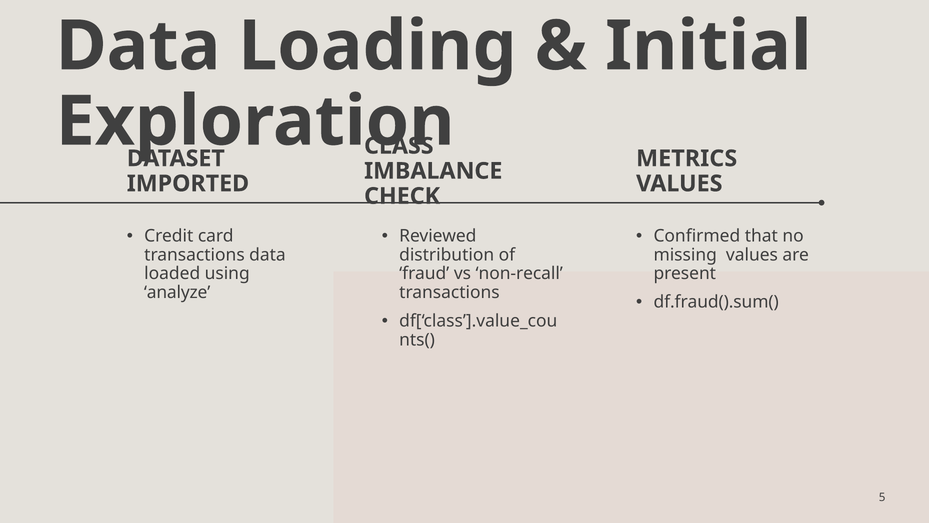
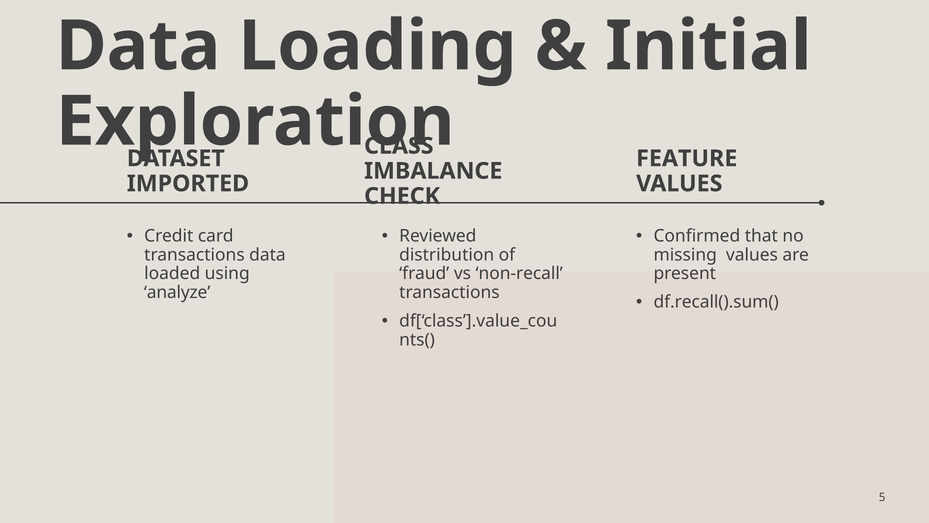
METRICS: METRICS -> FEATURE
df.fraud().sum(: df.fraud().sum( -> df.recall().sum(
